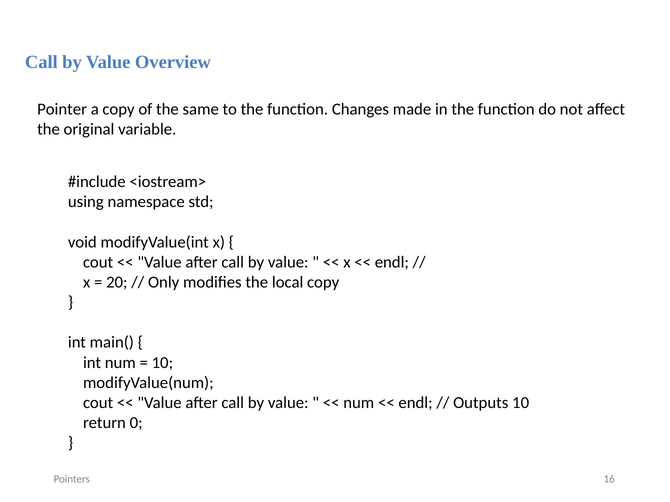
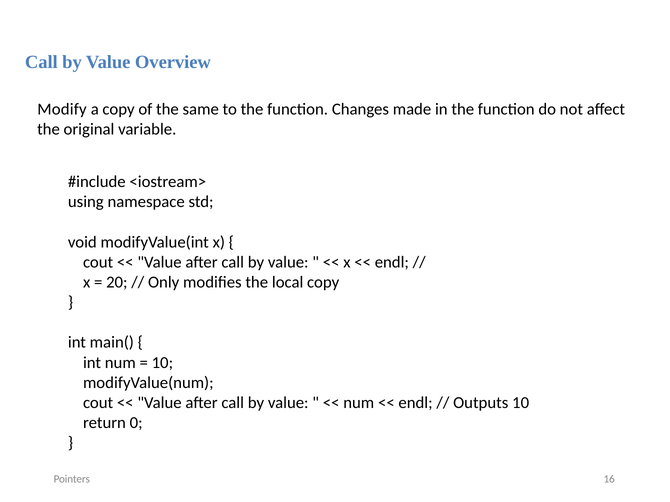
Pointer: Pointer -> Modify
